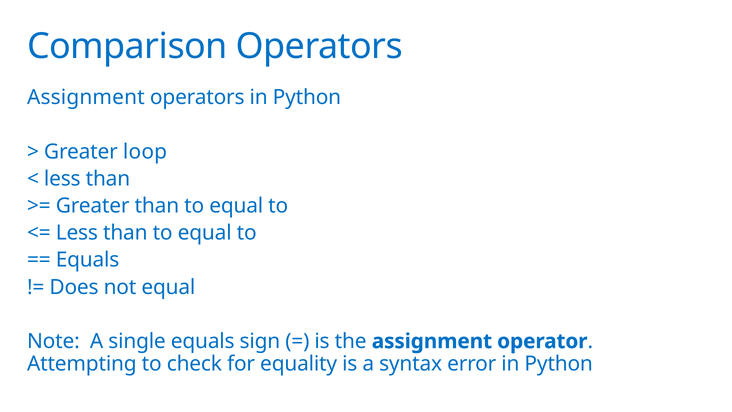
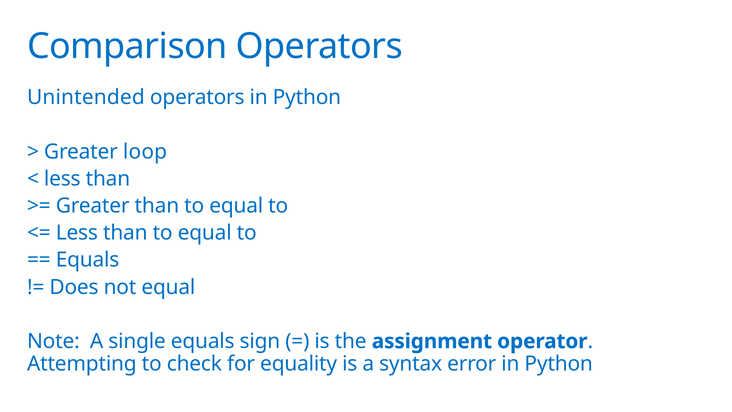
Assignment at (86, 97): Assignment -> Unintended
